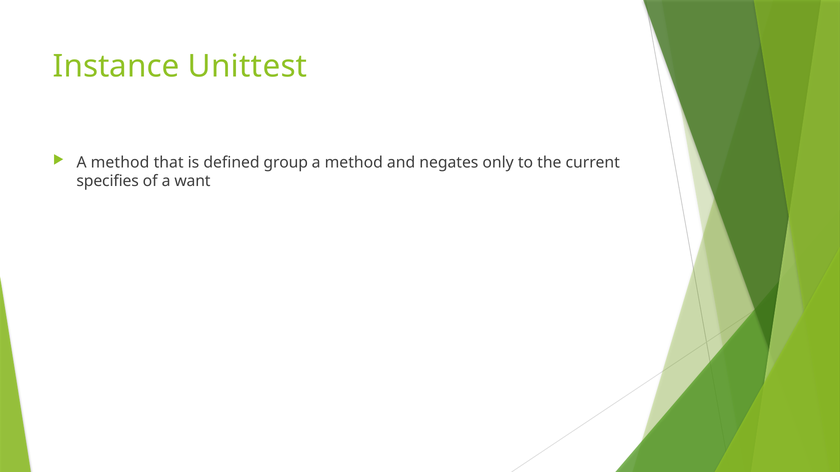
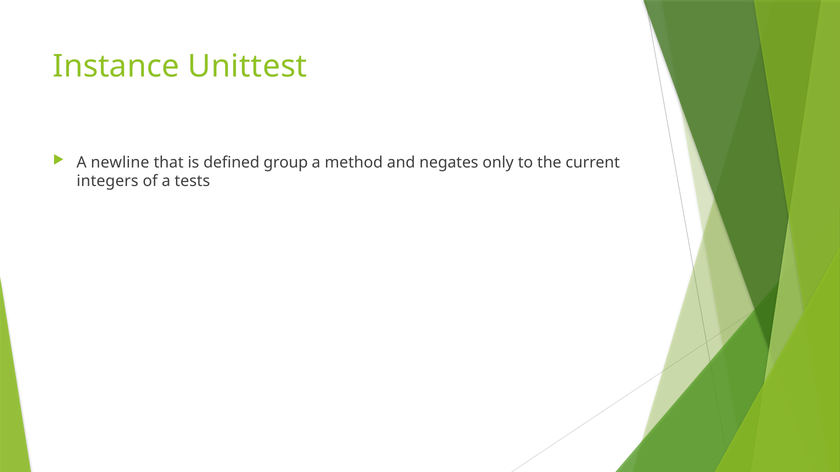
method at (120, 163): method -> newline
specifies: specifies -> integers
want: want -> tests
